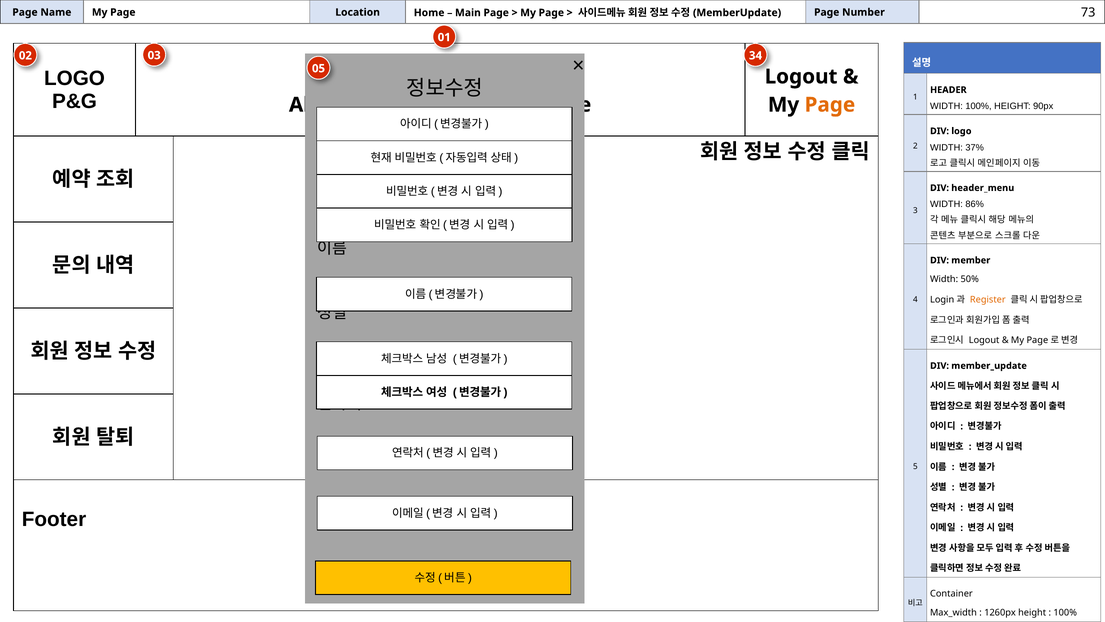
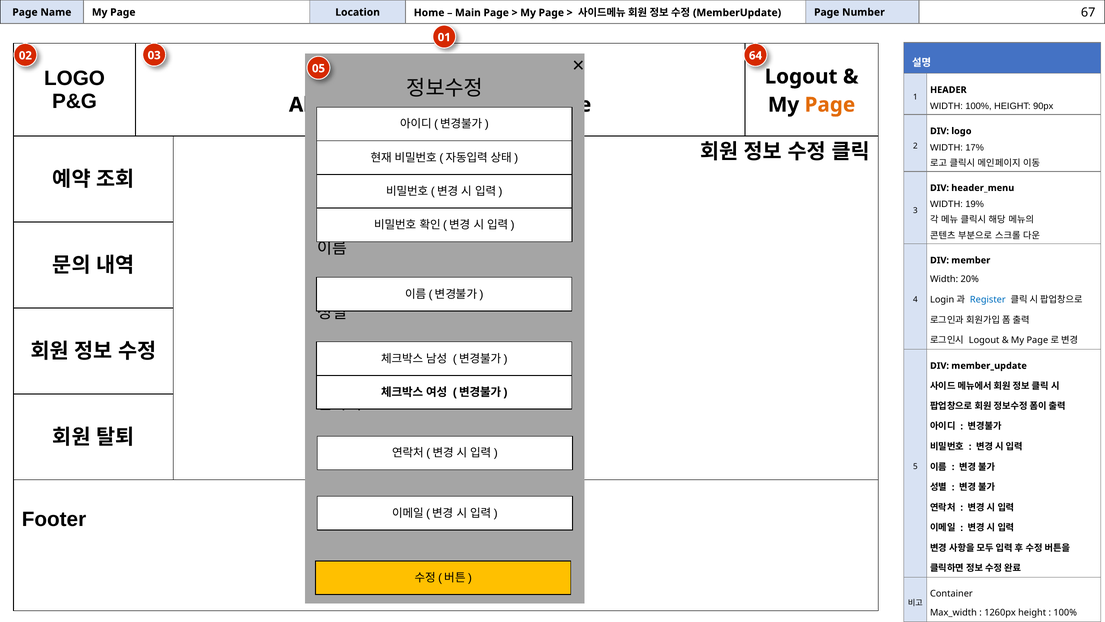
73: 73 -> 67
34: 34 -> 64
37%: 37% -> 17%
86%: 86% -> 19%
50%: 50% -> 20%
Register colour: orange -> blue
